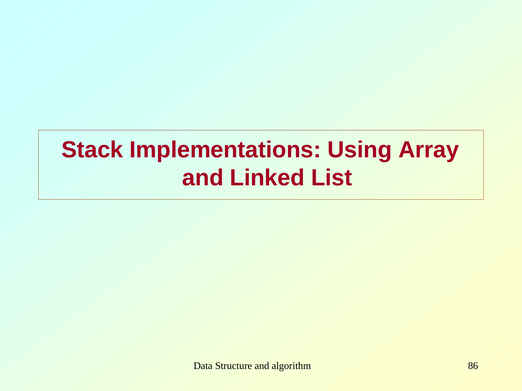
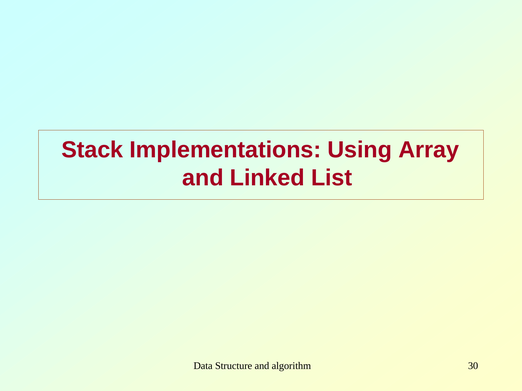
86: 86 -> 30
